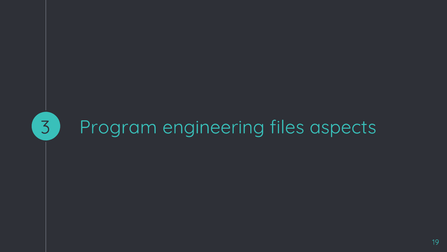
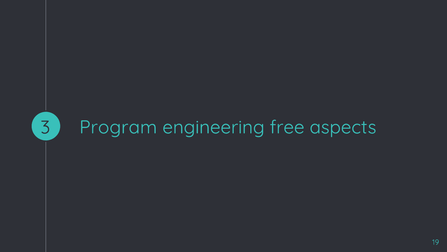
files: files -> free
